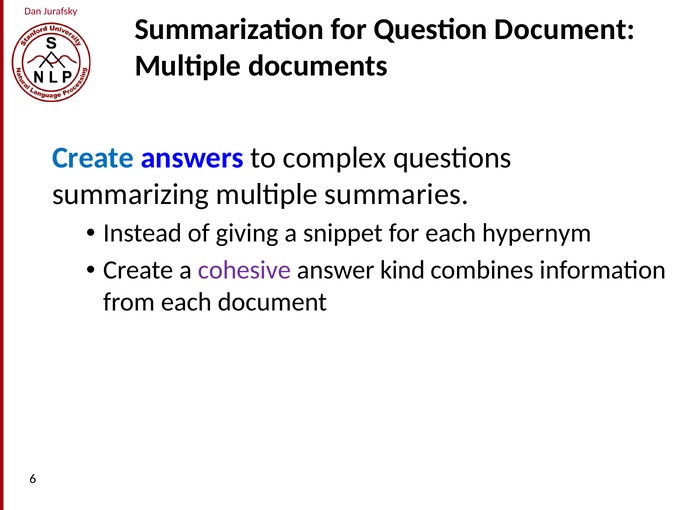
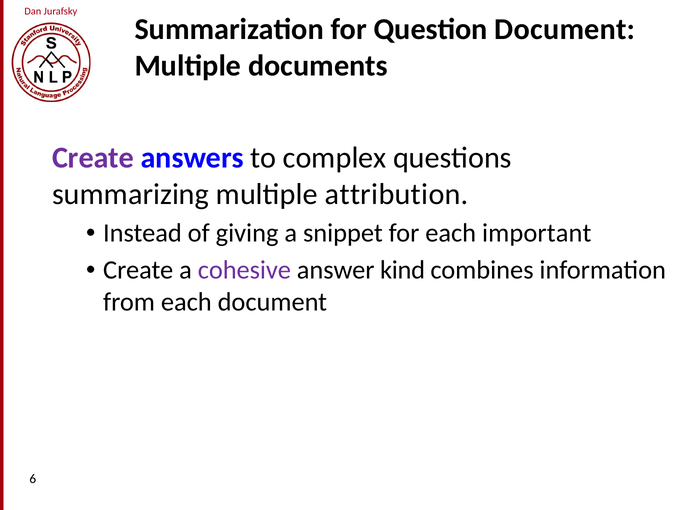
Create at (93, 158) colour: blue -> purple
summaries: summaries -> attribution
hypernym: hypernym -> important
